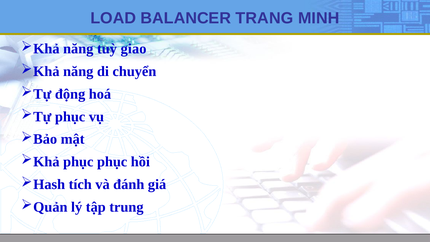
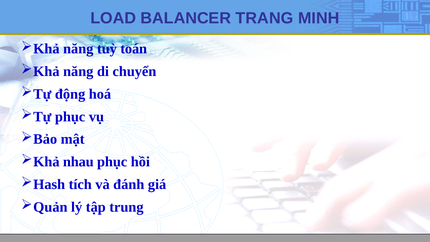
giao: giao -> toán
Khả phục: phục -> nhau
